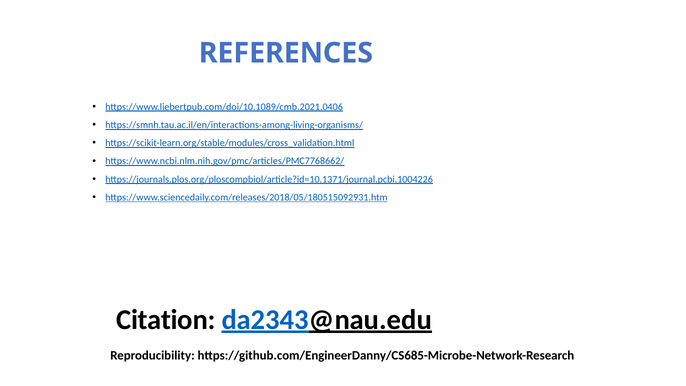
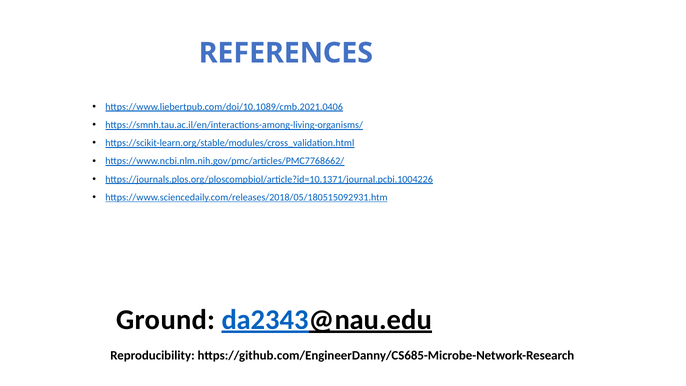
Citation: Citation -> Ground
